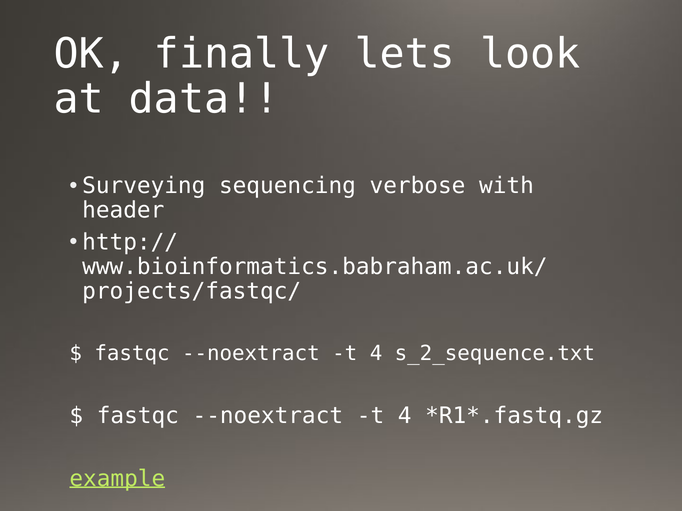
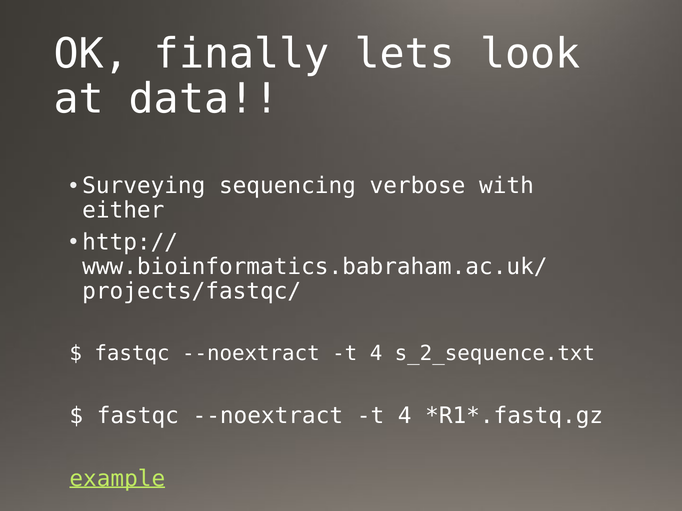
header: header -> either
